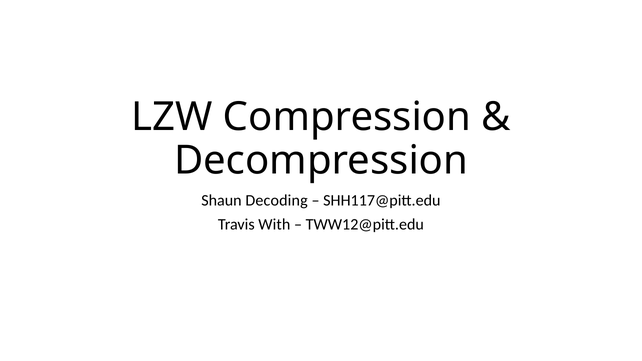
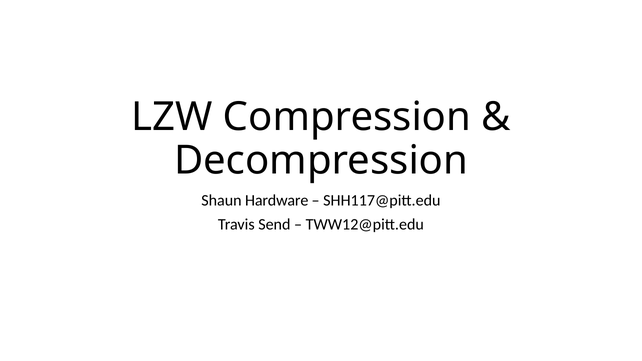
Decoding: Decoding -> Hardware
With: With -> Send
